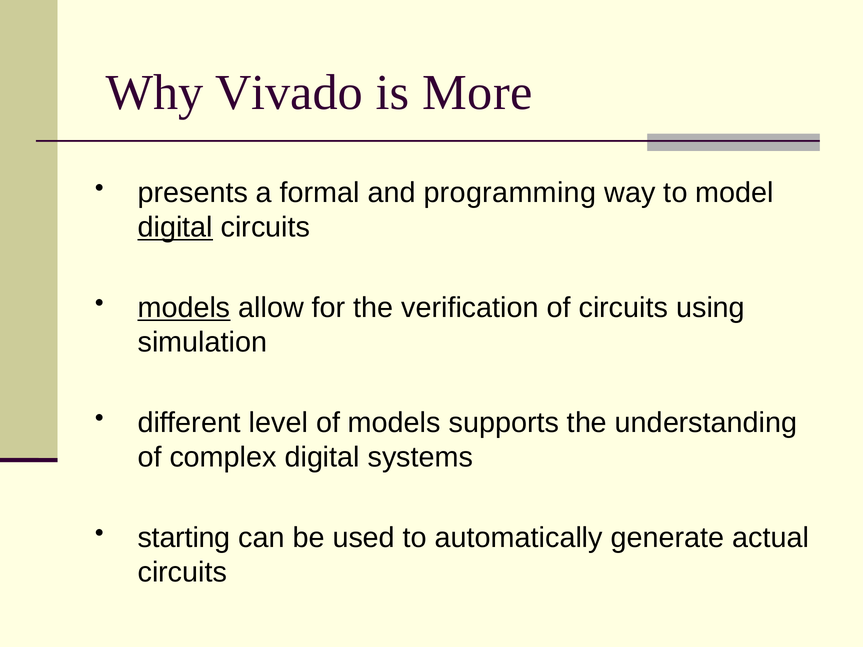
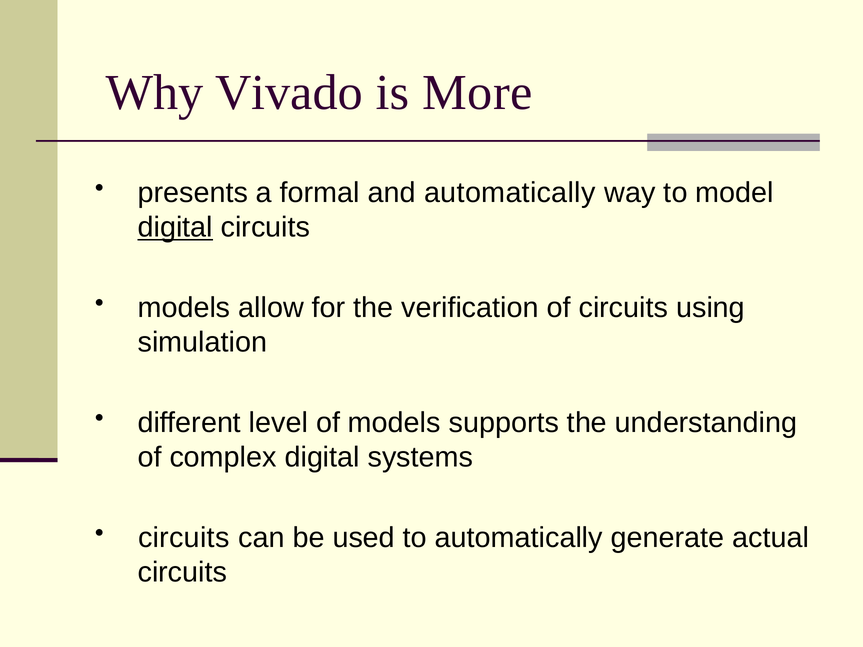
and programming: programming -> automatically
models at (184, 308) underline: present -> none
starting at (184, 538): starting -> circuits
